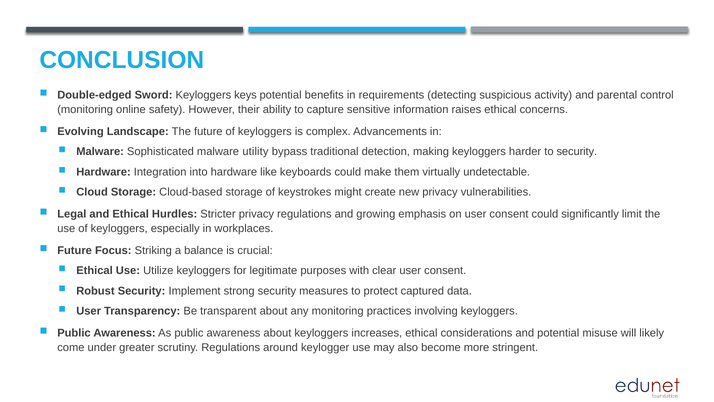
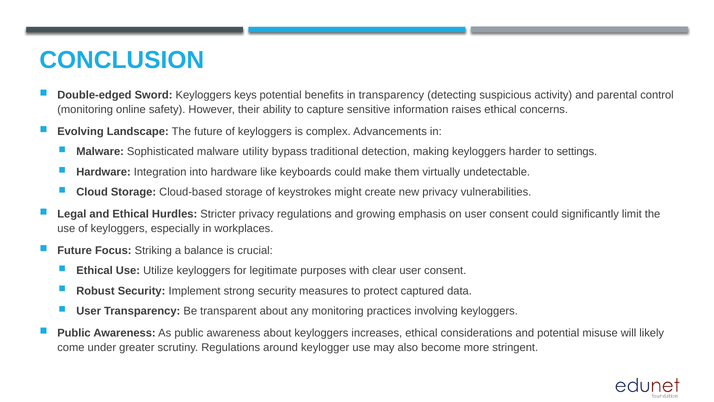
in requirements: requirements -> transparency
to security: security -> settings
